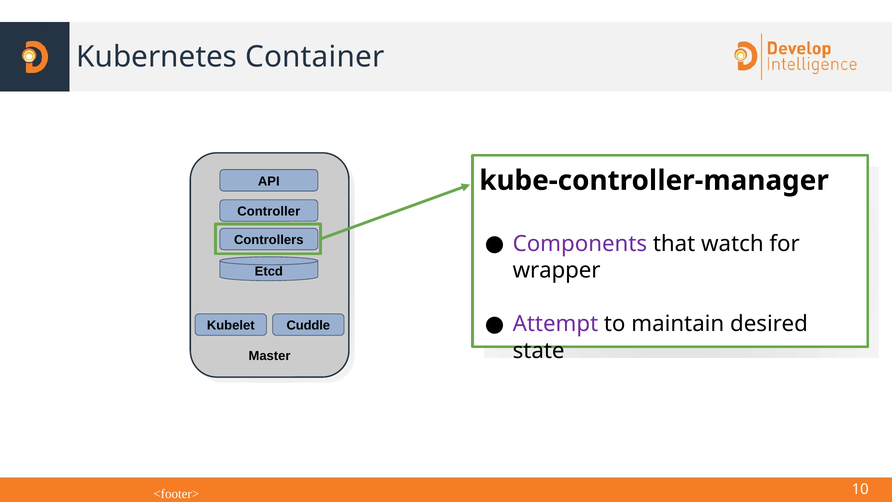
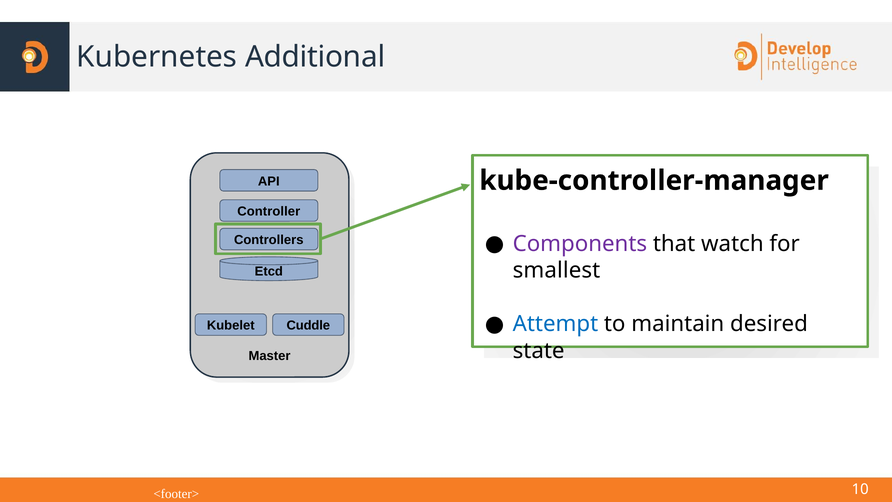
Container: Container -> Additional
wrapper: wrapper -> smallest
Attempt colour: purple -> blue
